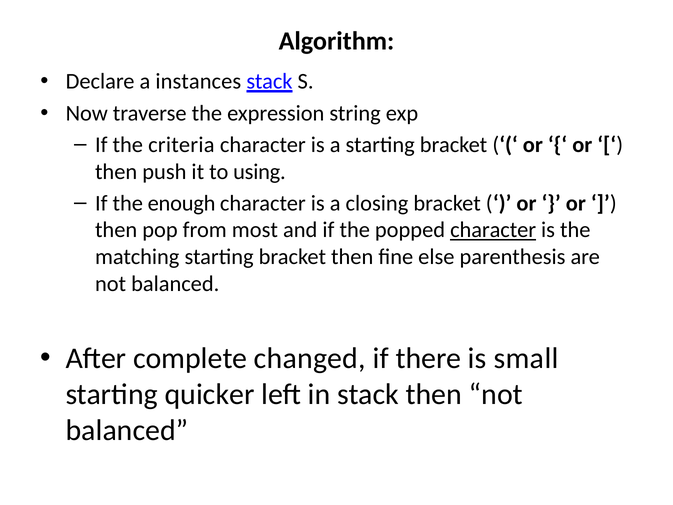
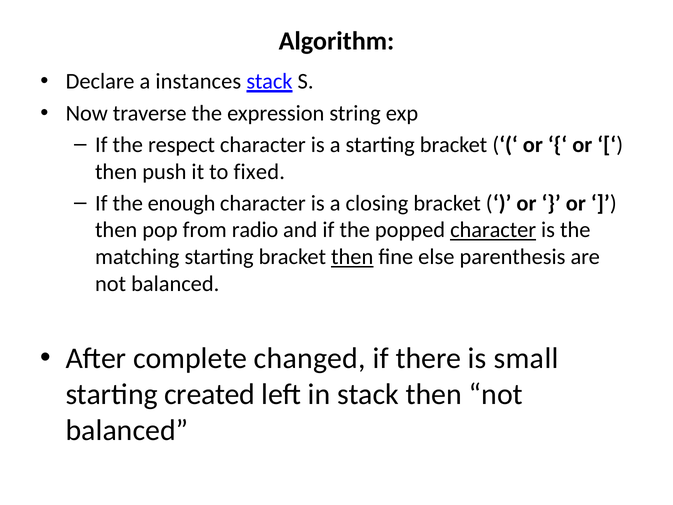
criteria: criteria -> respect
using: using -> fixed
most: most -> radio
then at (352, 257) underline: none -> present
quicker: quicker -> created
